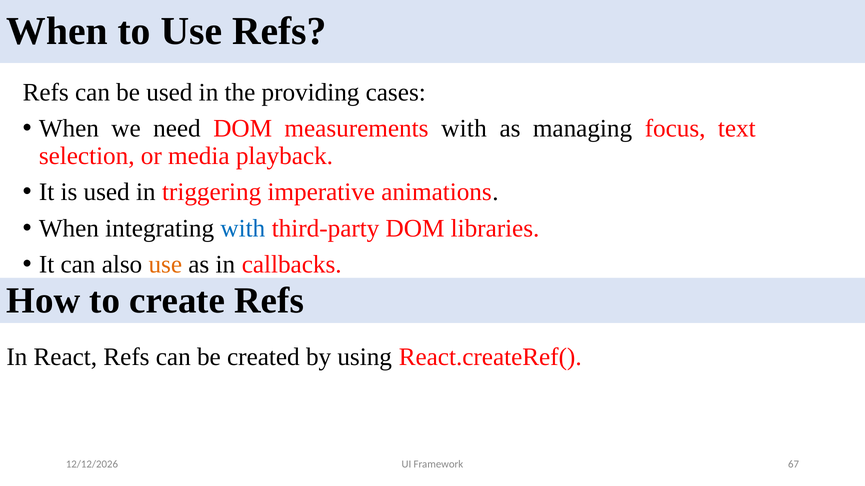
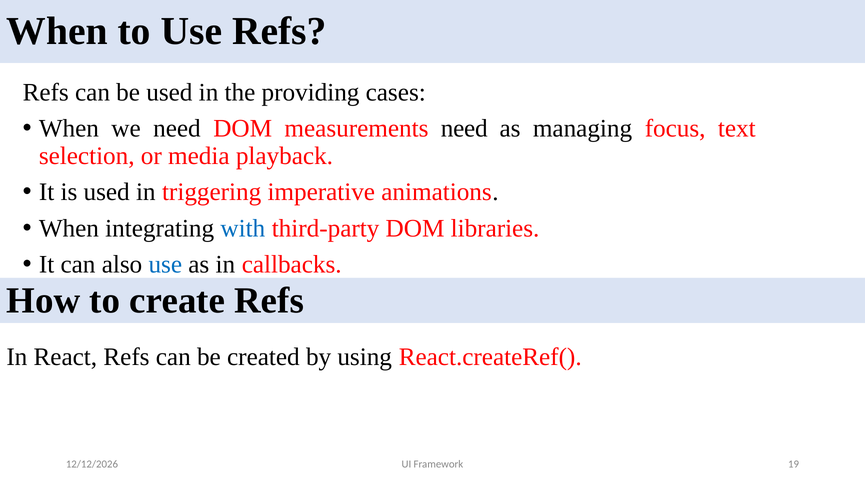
measurements with: with -> need
use at (165, 265) colour: orange -> blue
67: 67 -> 19
